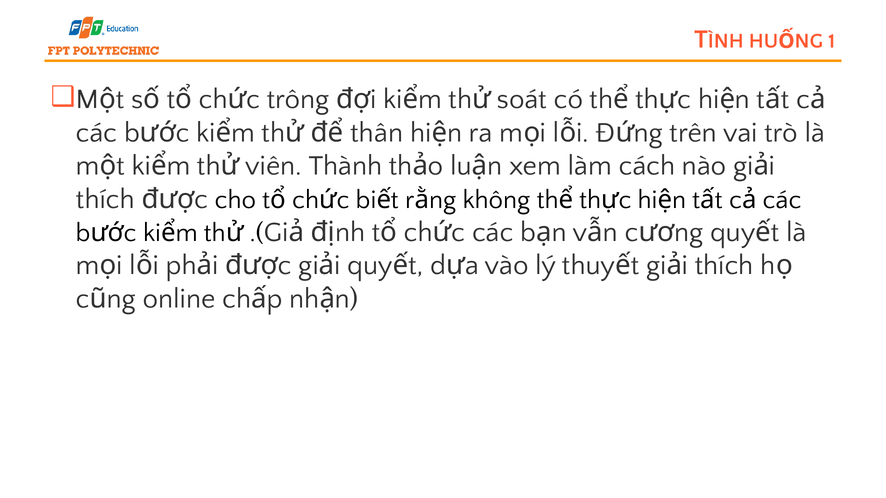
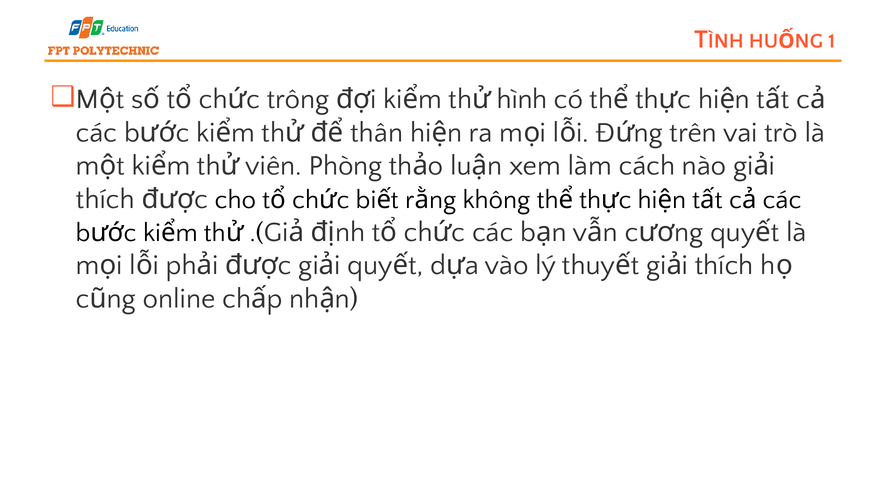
soát: soát -> hình
Thành: Thành -> Phòng
